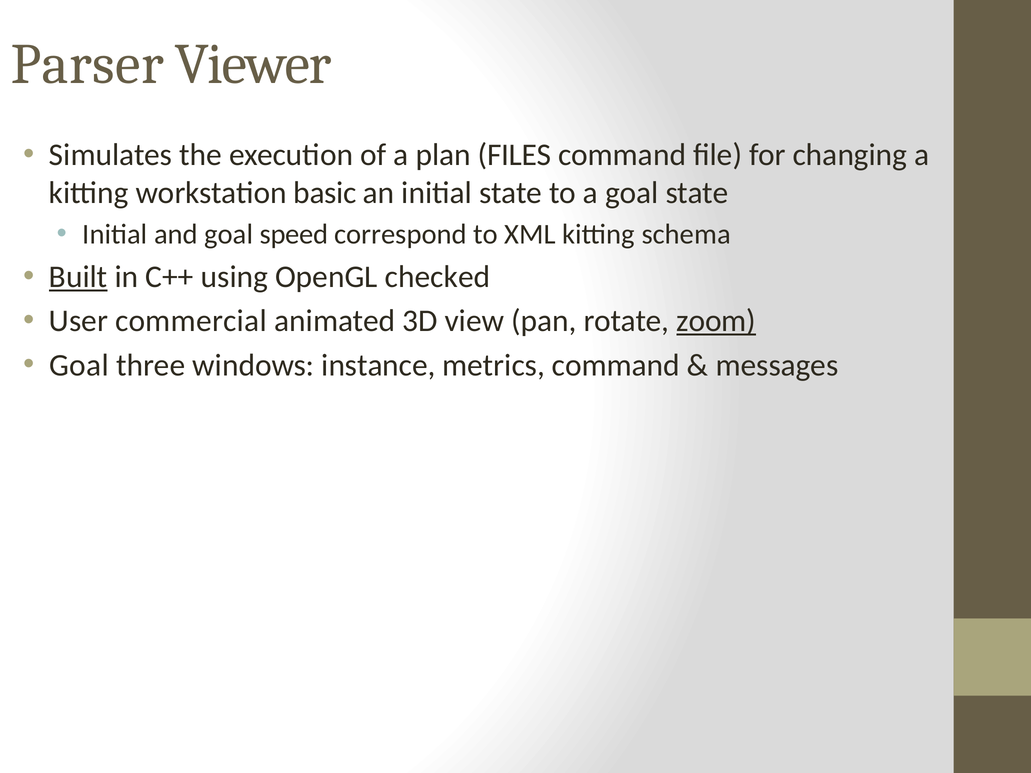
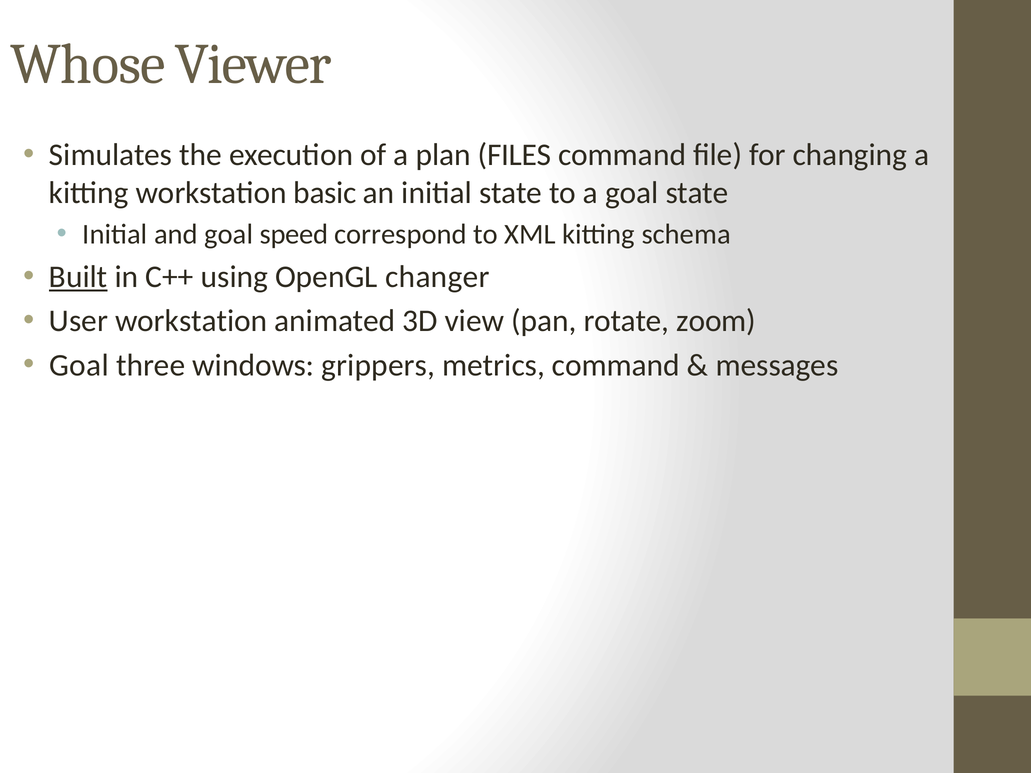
Parser: Parser -> Whose
checked: checked -> changer
User commercial: commercial -> workstation
zoom underline: present -> none
instance: instance -> grippers
